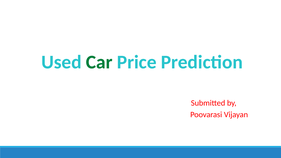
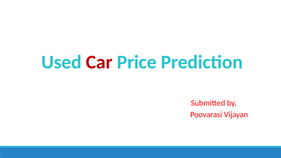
Car colour: green -> red
